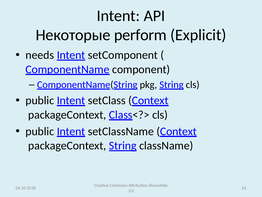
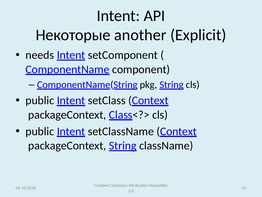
perform: perform -> another
